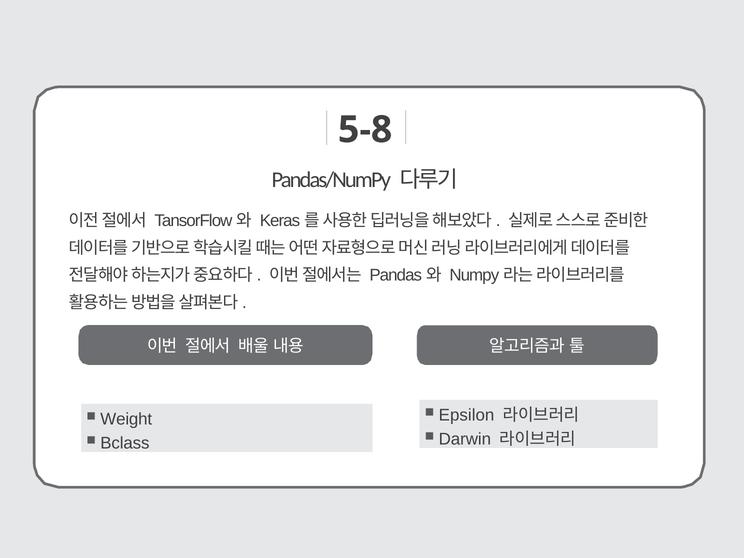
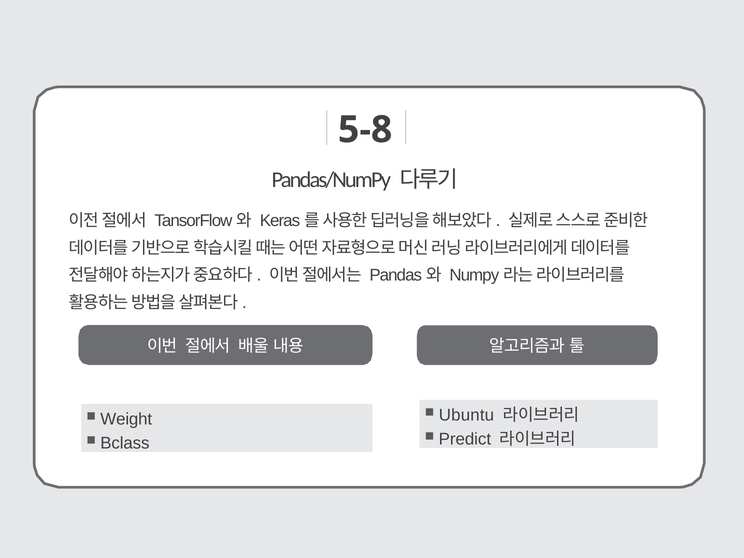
Epsilon: Epsilon -> Ubuntu
Darwin: Darwin -> Predict
